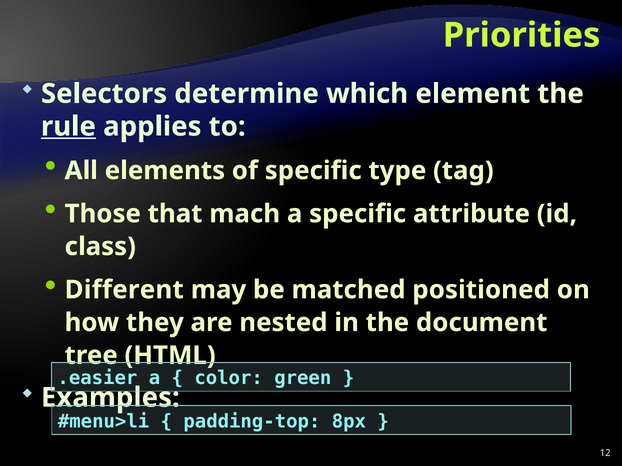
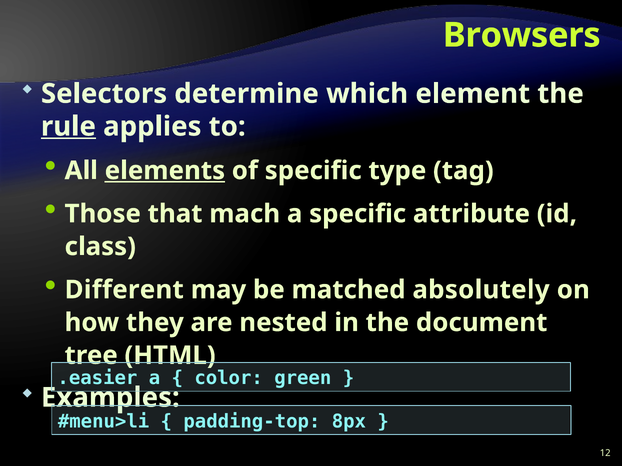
Priorities: Priorities -> Browsers
elements underline: none -> present
positioned: positioned -> absolutely
